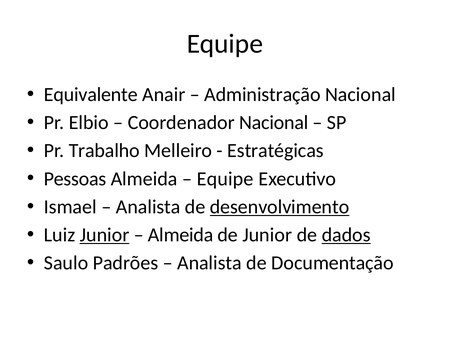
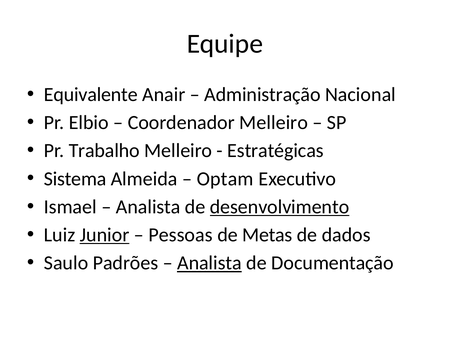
Coordenador Nacional: Nacional -> Melleiro
Pessoas: Pessoas -> Sistema
Equipe at (225, 179): Equipe -> Optam
Almeida at (181, 235): Almeida -> Pessoas
de Junior: Junior -> Metas
dados underline: present -> none
Analista at (209, 263) underline: none -> present
